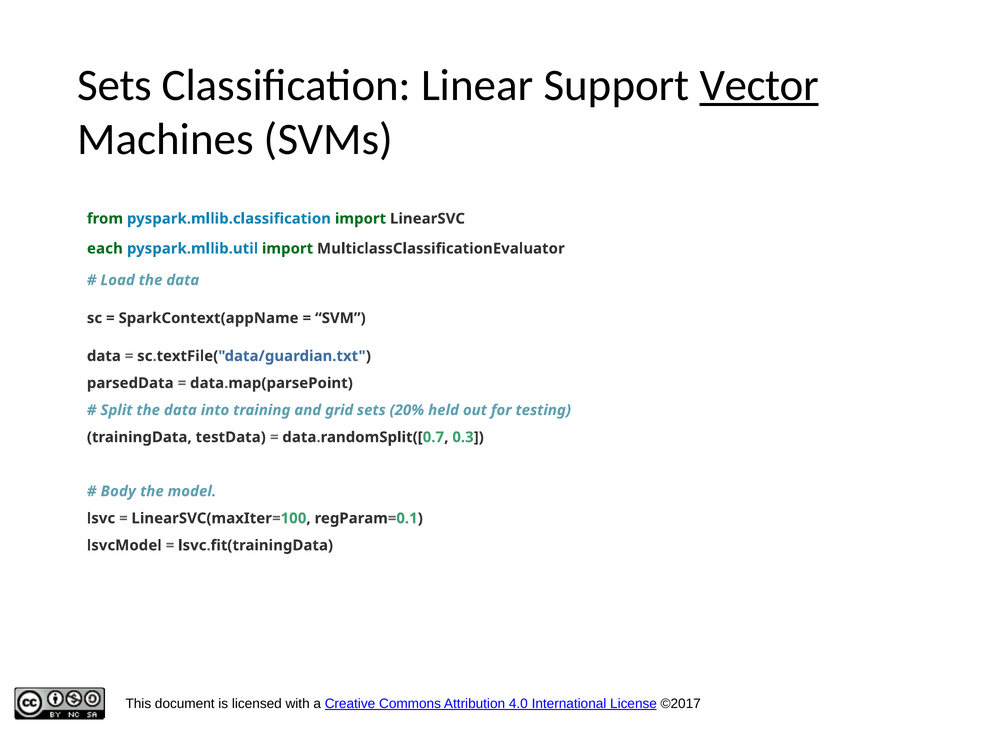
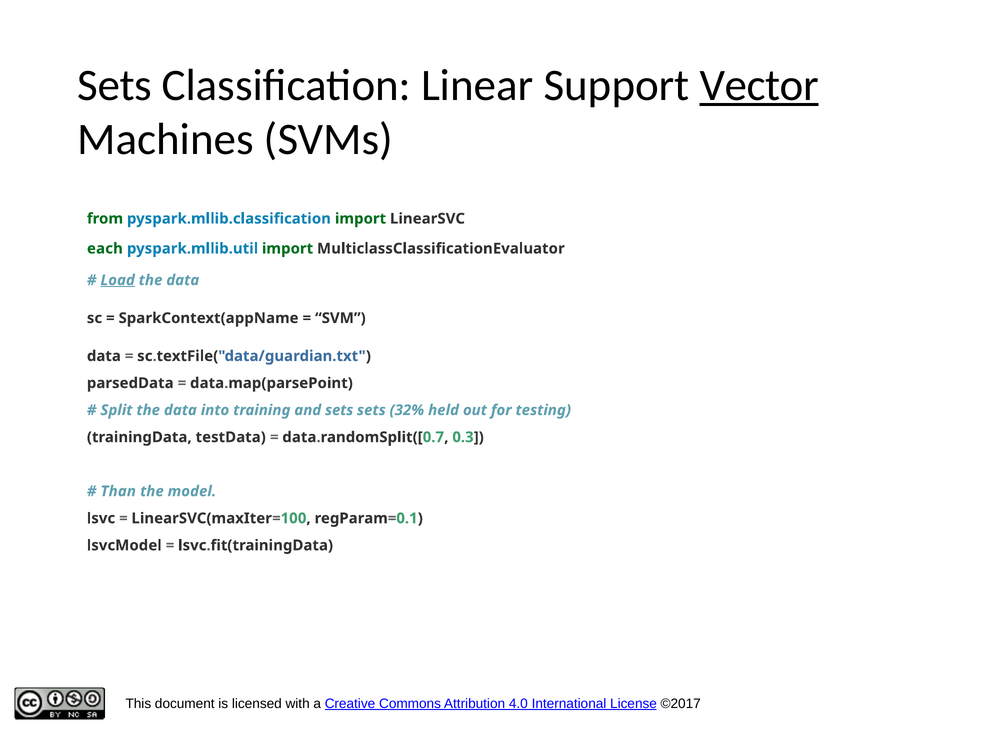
Load underline: none -> present
and grid: grid -> sets
20%: 20% -> 32%
Body: Body -> Than
